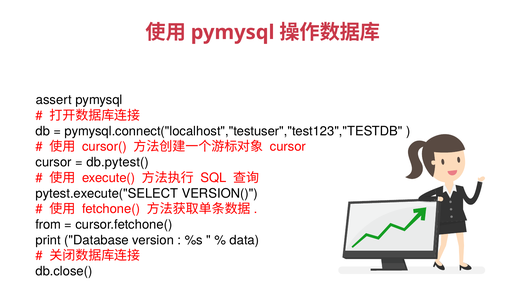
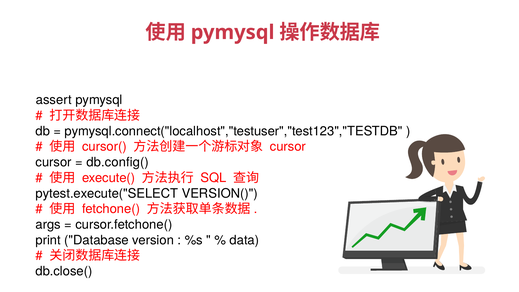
db.pytest(: db.pytest( -> db.config(
from: from -> args
